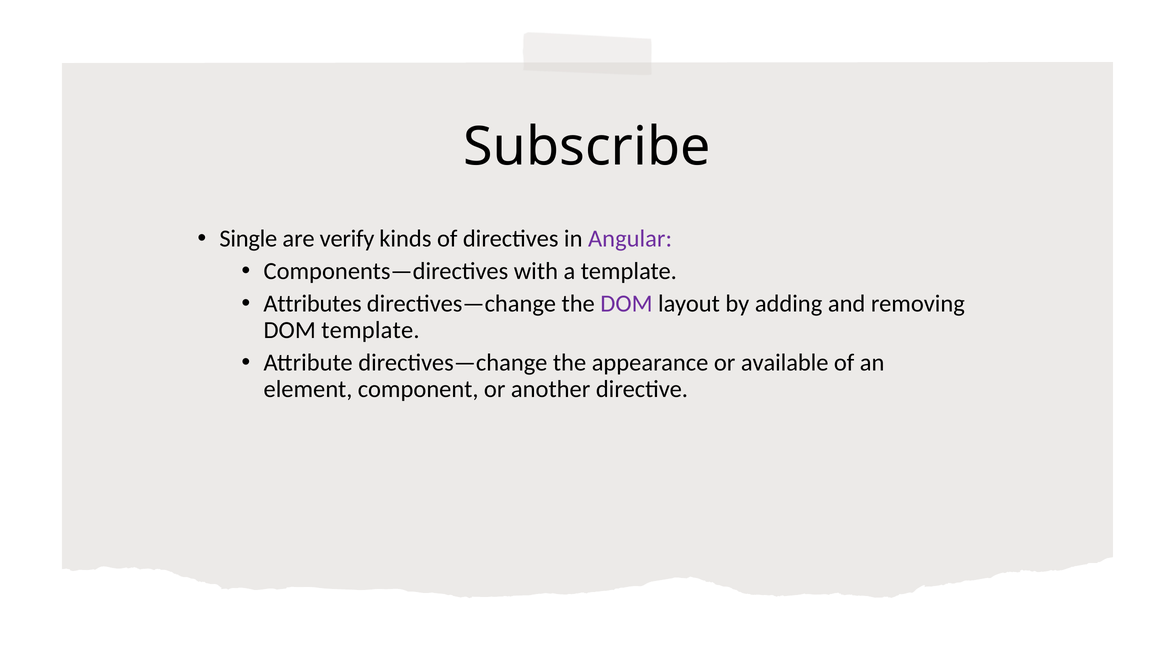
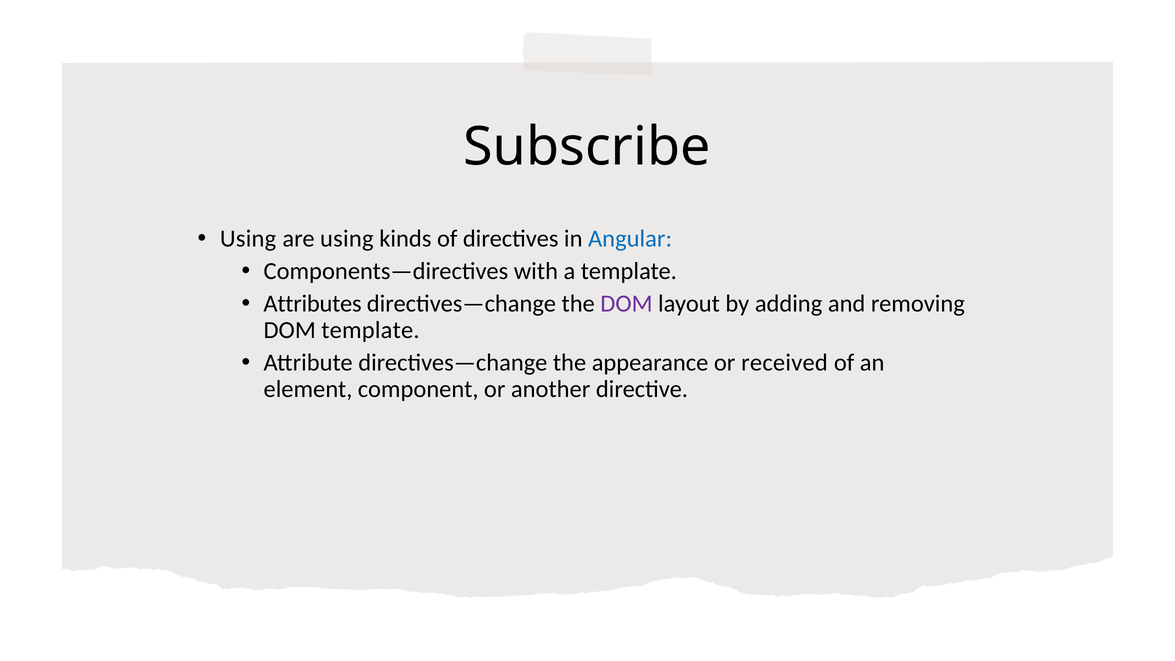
Single at (248, 238): Single -> Using
are verify: verify -> using
Angular colour: purple -> blue
available: available -> received
